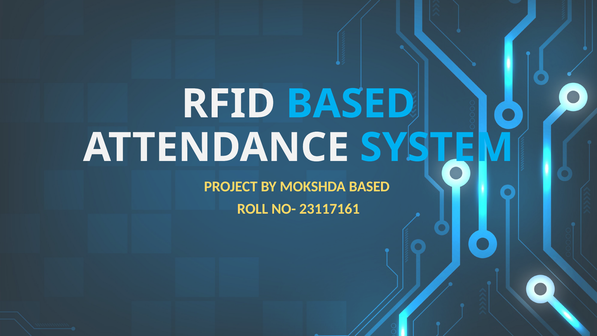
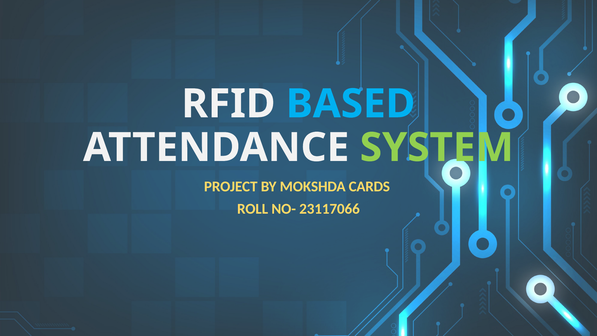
SYSTEM colour: light blue -> light green
MOKSHDA BASED: BASED -> CARDS
23117161: 23117161 -> 23117066
